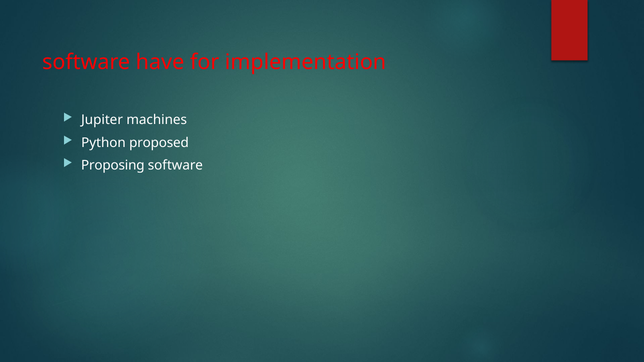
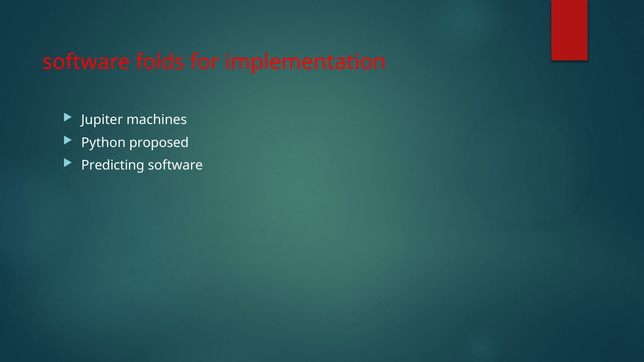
have: have -> folds
Proposing: Proposing -> Predicting
